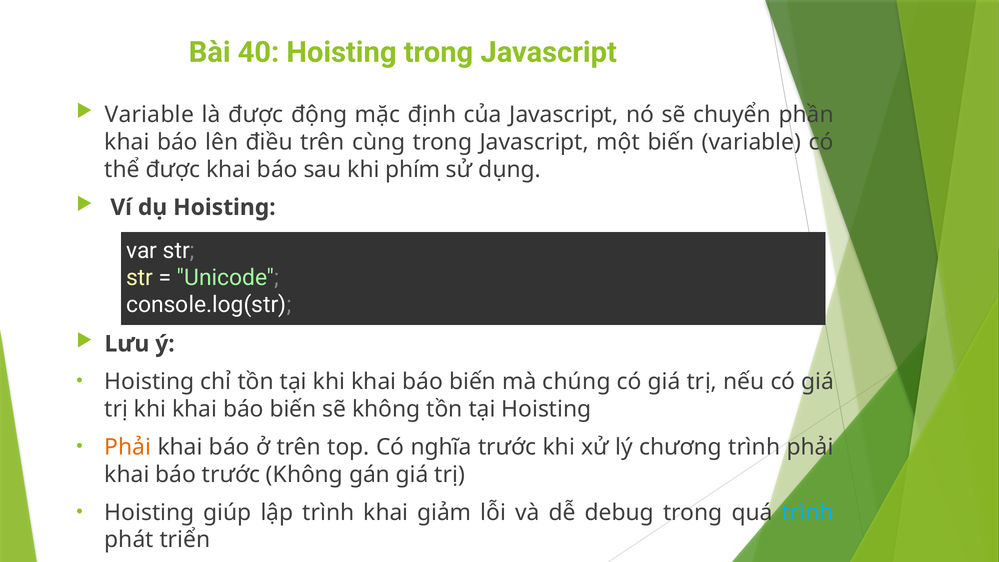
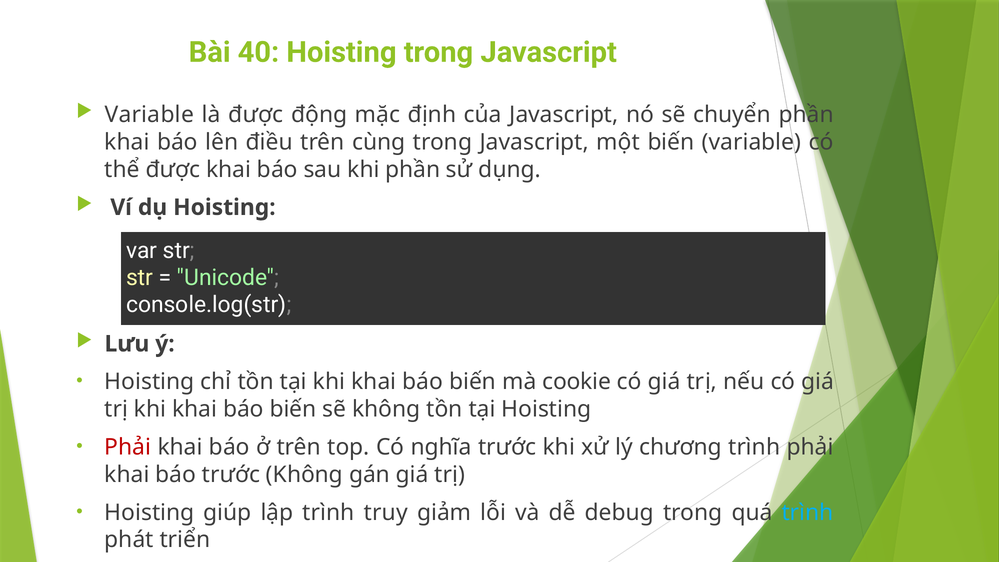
khi phím: phím -> phần
chúng: chúng -> cookie
Phải at (128, 447) colour: orange -> red
trình khai: khai -> truy
